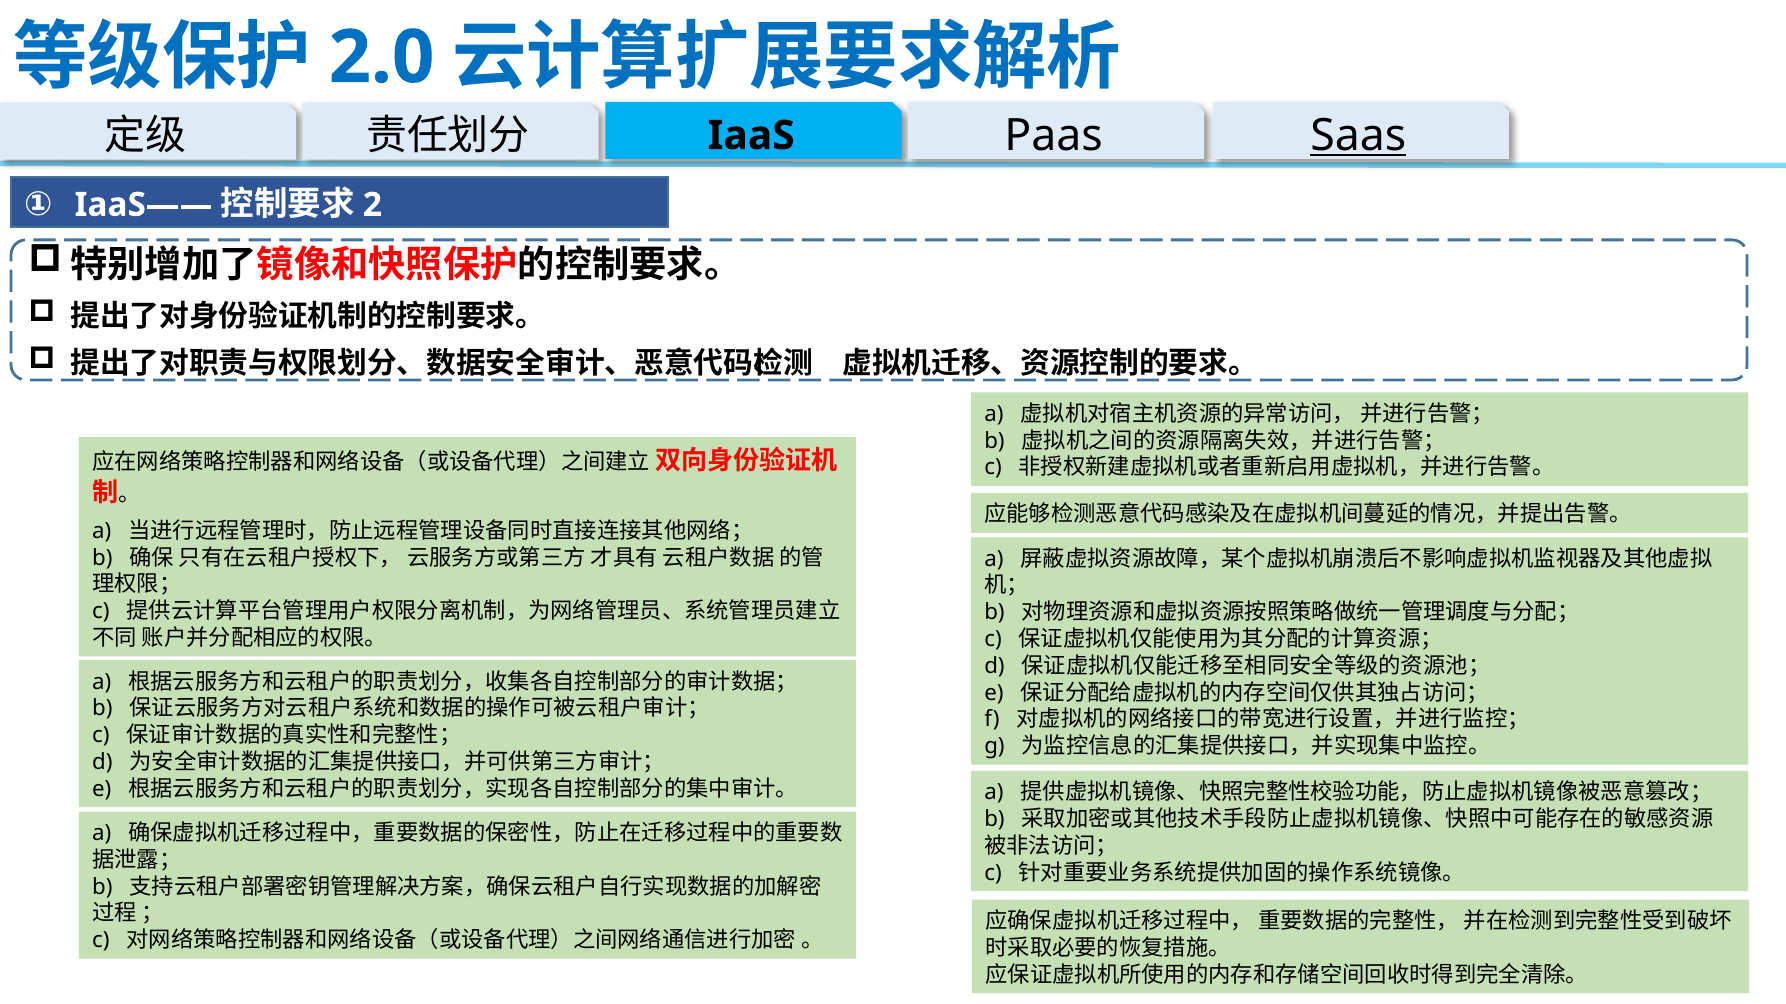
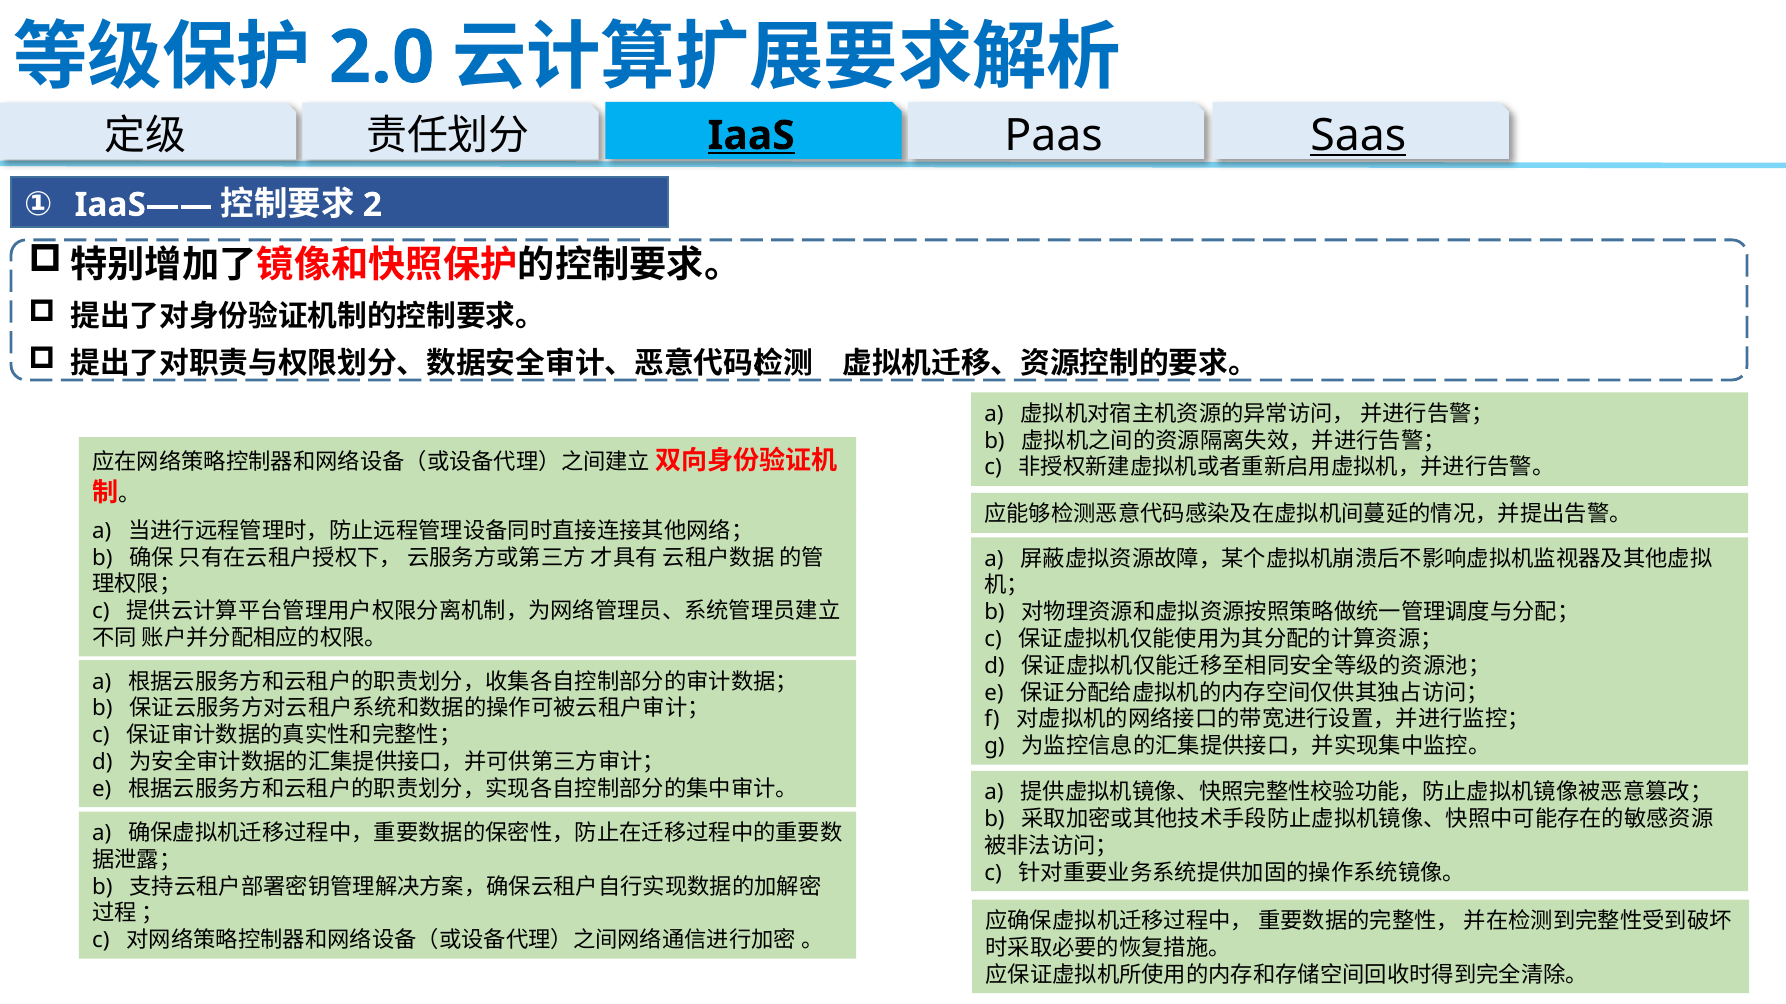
IaaS underline: none -> present
